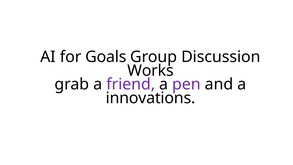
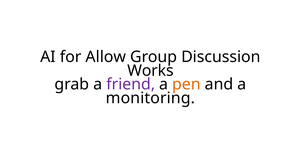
Goals: Goals -> Allow
pen colour: purple -> orange
innovations: innovations -> monitoring
